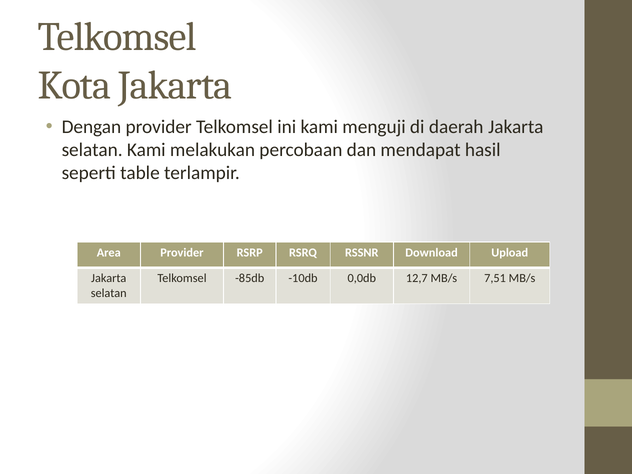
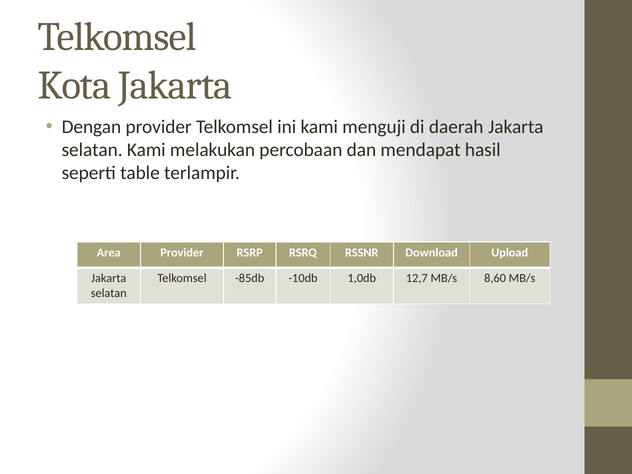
0,0db: 0,0db -> 1,0db
7,51: 7,51 -> 8,60
